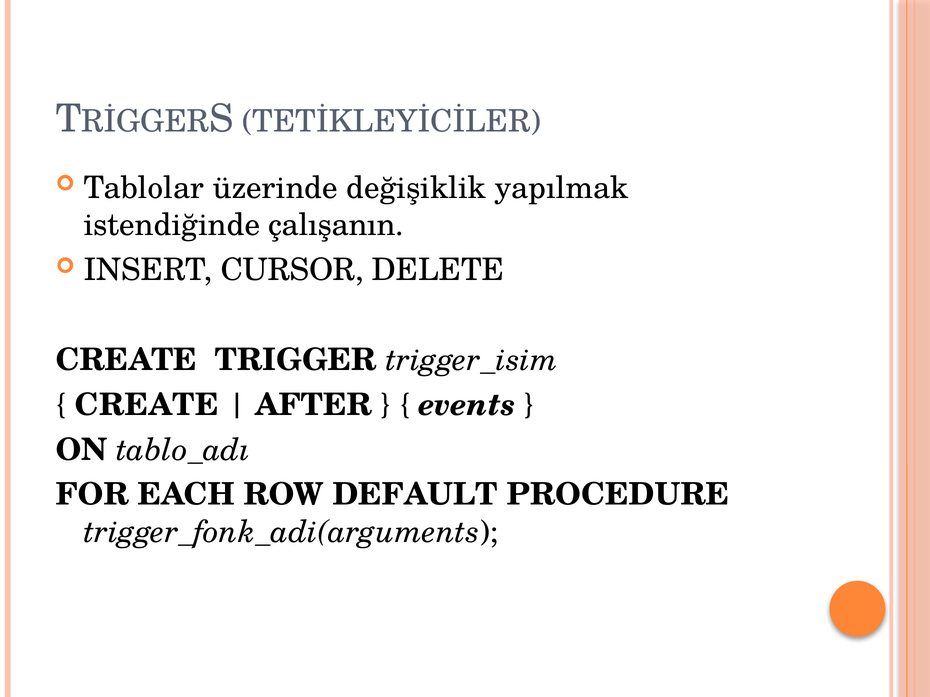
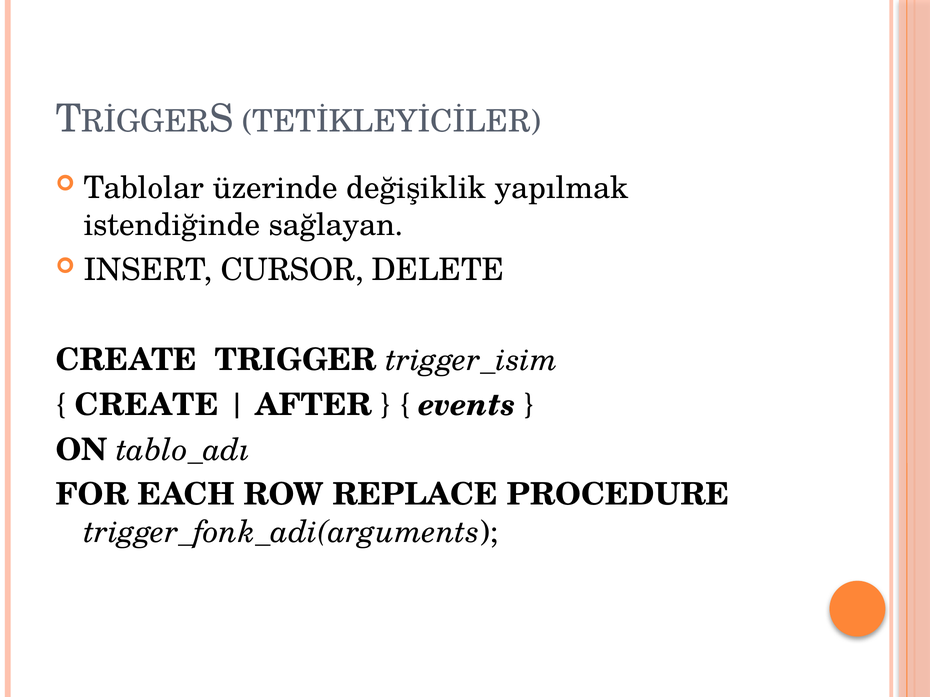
çalışanın: çalışanın -> sağlayan
DEFAULT: DEFAULT -> REPLACE
